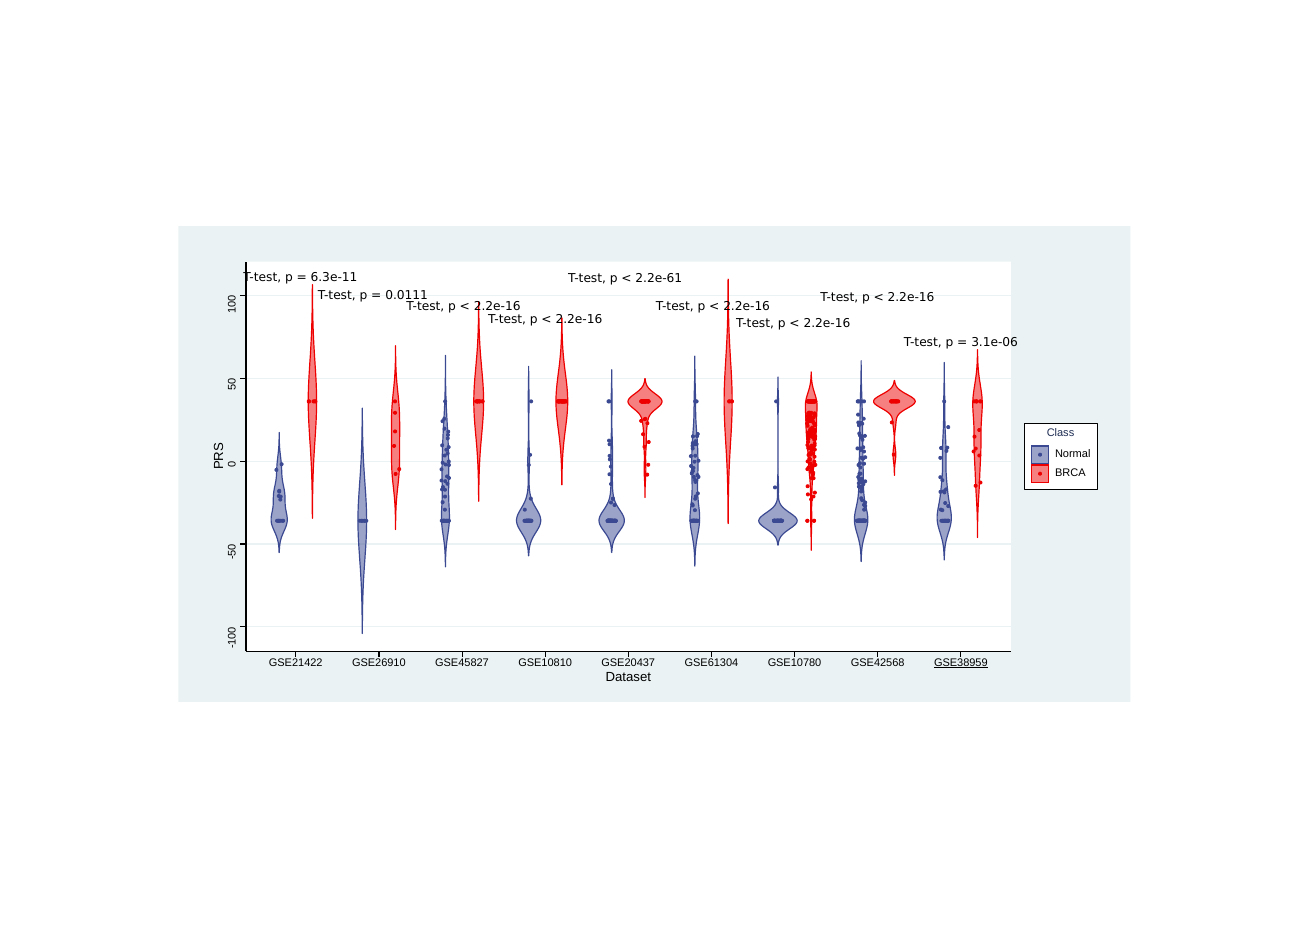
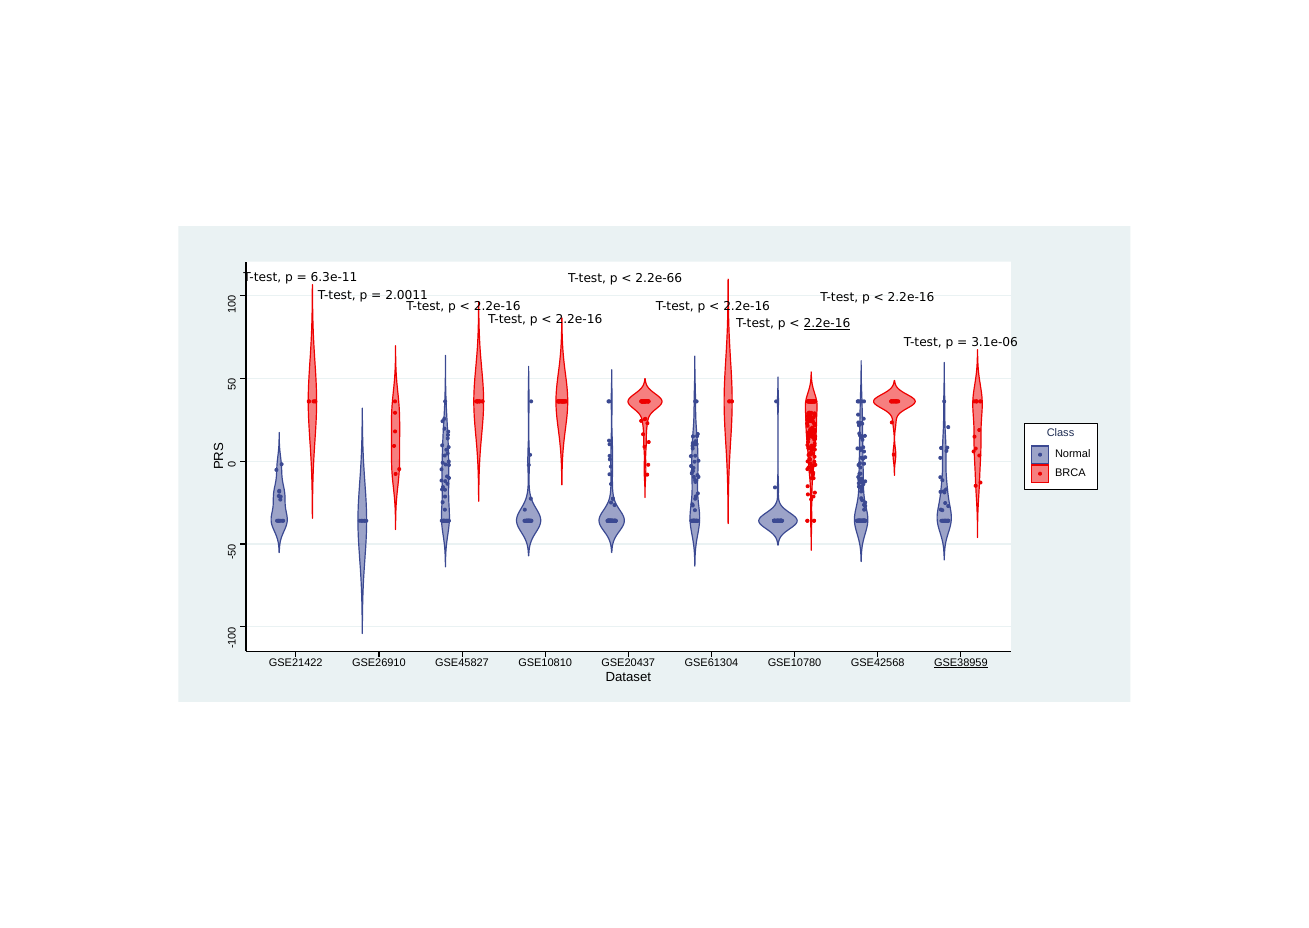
2.2e-61: 2.2e-61 -> 2.2e-66
0.0111: 0.0111 -> 2.0011
2.2e-16 at (827, 324) underline: none -> present
